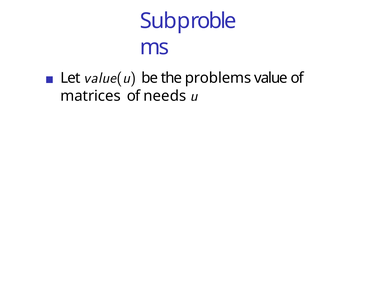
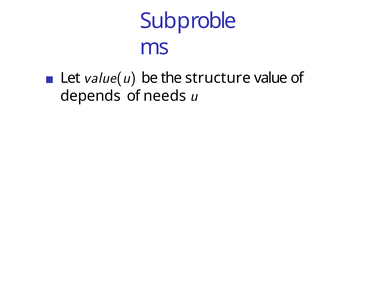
problems: problems -> structure
matrices: matrices -> depends
